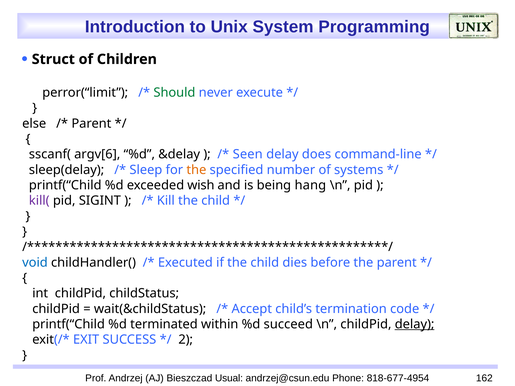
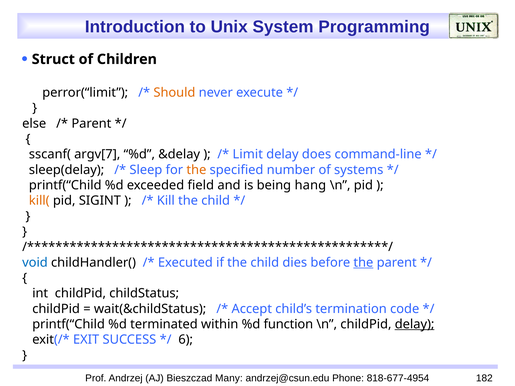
Should colour: green -> orange
argv[6: argv[6 -> argv[7
Seen: Seen -> Limit
wish: wish -> field
kill( colour: purple -> orange
the at (363, 263) underline: none -> present
succeed: succeed -> function
2: 2 -> 6
Usual: Usual -> Many
162: 162 -> 182
